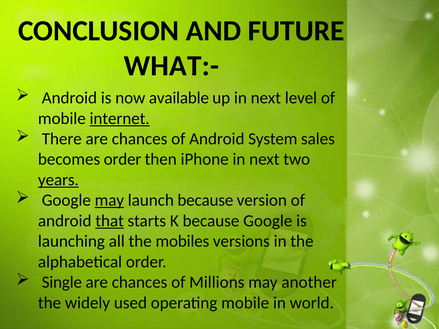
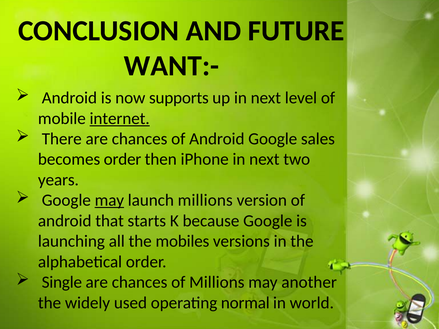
WHAT:-: WHAT:- -> WANT:-
available: available -> supports
Android System: System -> Google
years underline: present -> none
launch because: because -> millions
that underline: present -> none
operating mobile: mobile -> normal
